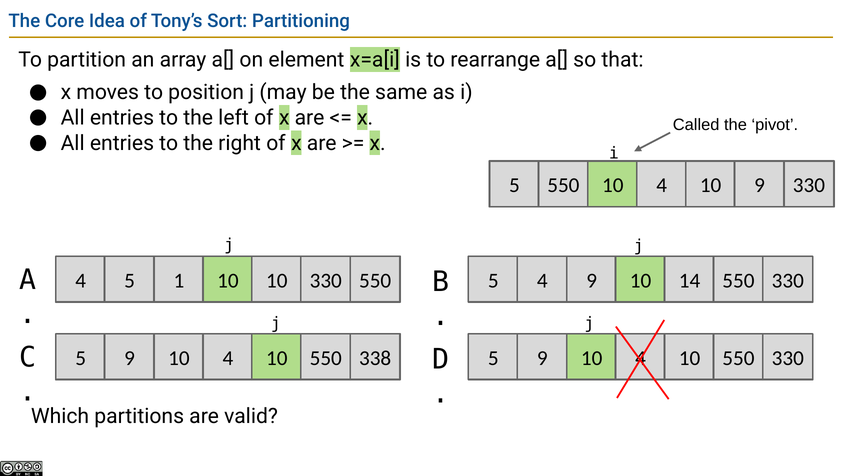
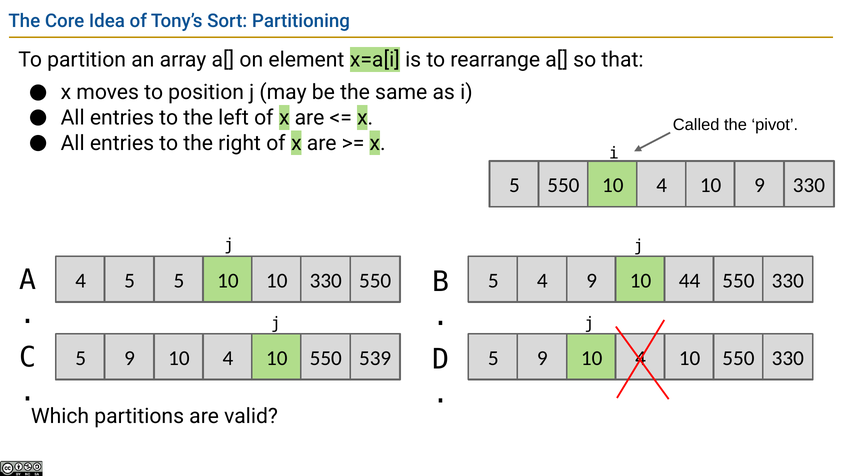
5 1: 1 -> 5
14: 14 -> 44
338: 338 -> 539
